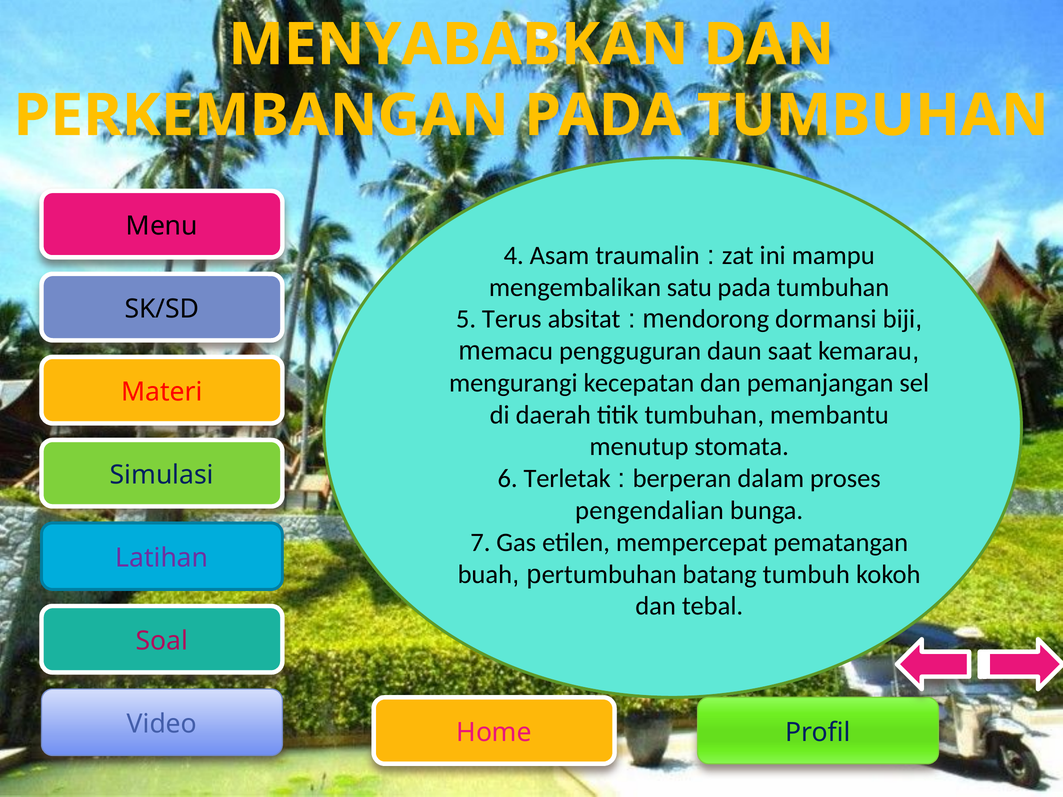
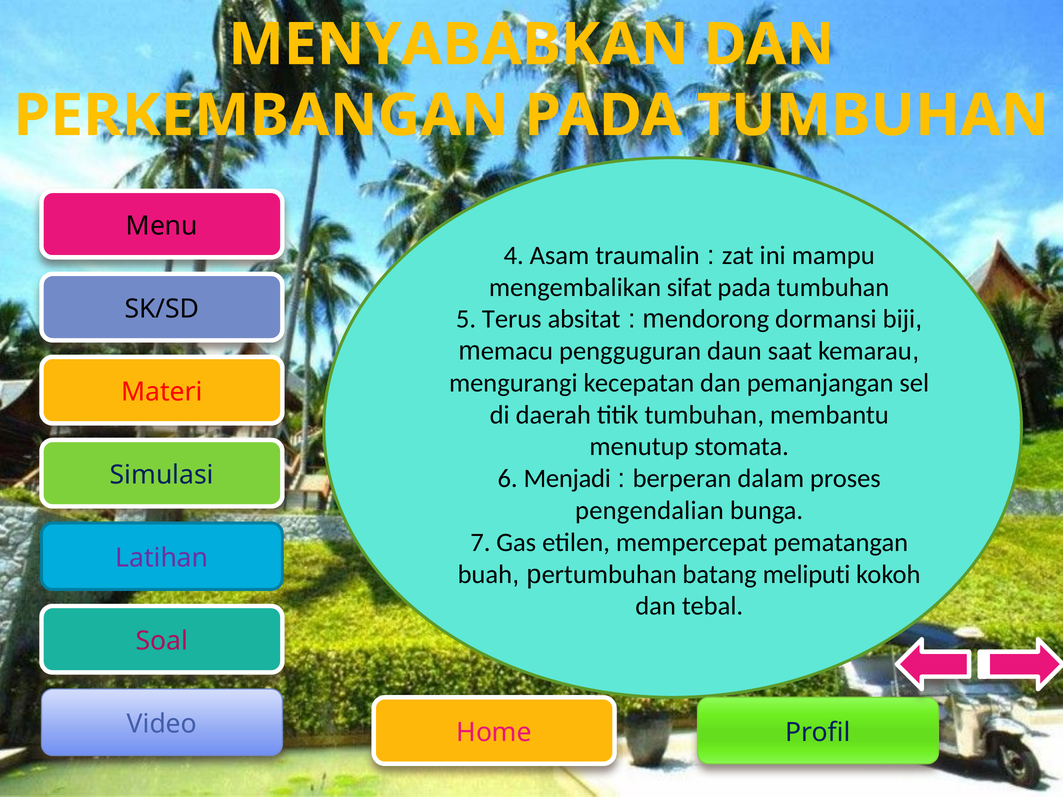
satu: satu -> sifat
Terletak: Terletak -> Menjadi
tumbuh: tumbuh -> meliputi
